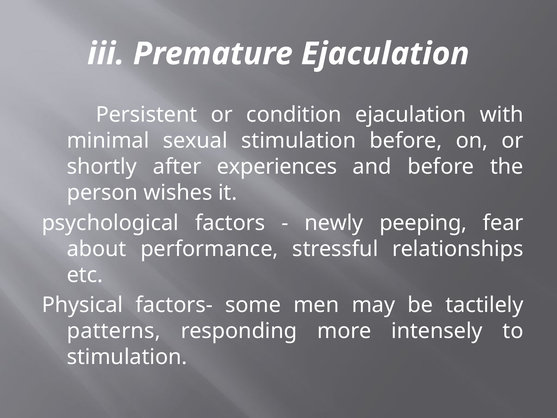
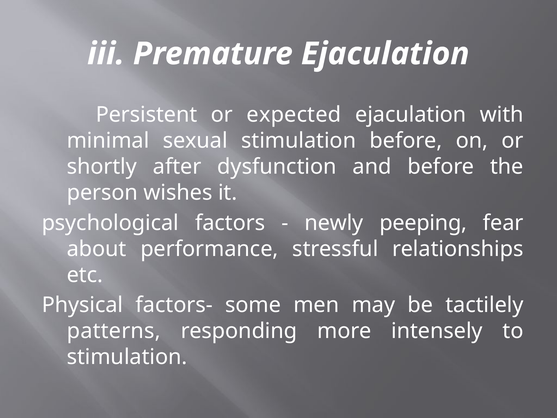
condition: condition -> expected
experiences: experiences -> dysfunction
